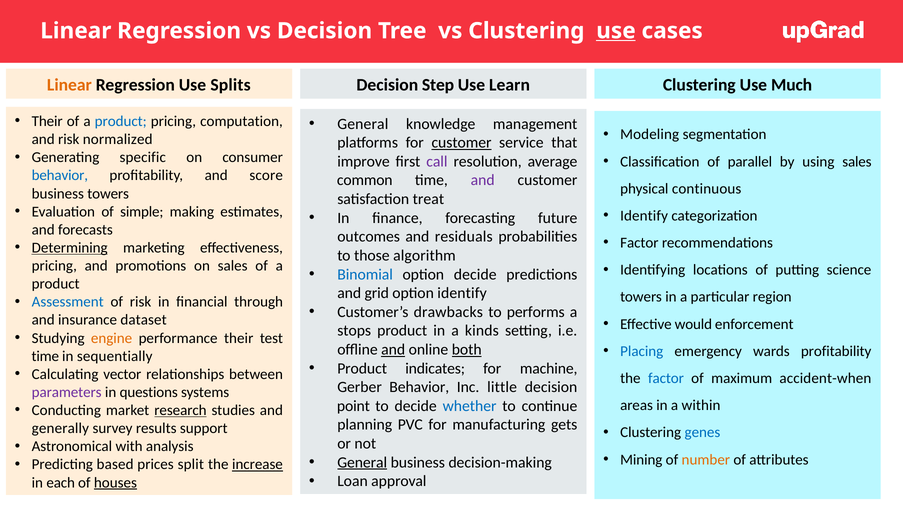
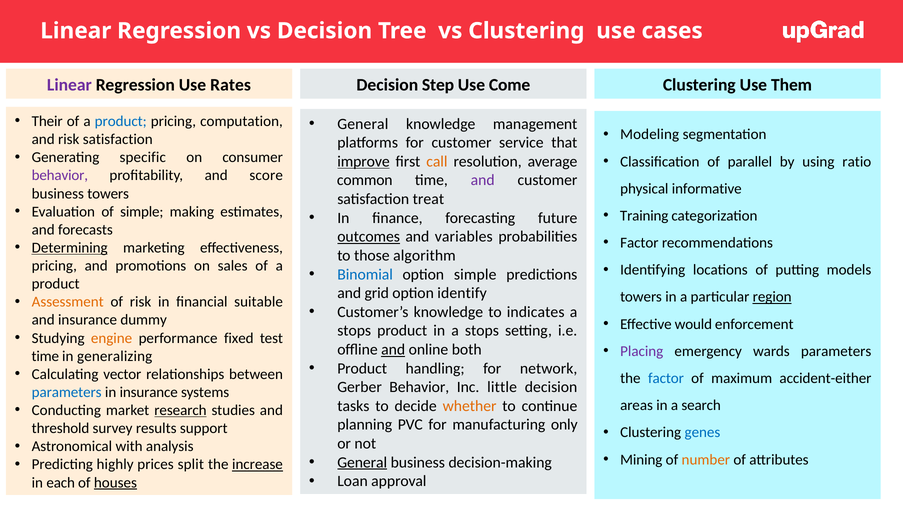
use at (616, 31) underline: present -> none
Linear at (69, 85) colour: orange -> purple
Splits: Splits -> Rates
Learn: Learn -> Come
Much: Much -> Them
risk normalized: normalized -> satisfaction
customer at (462, 143) underline: present -> none
using sales: sales -> ratio
improve underline: none -> present
call colour: purple -> orange
behavior at (60, 175) colour: blue -> purple
continuous: continuous -> informative
Identify at (644, 216): Identify -> Training
outcomes underline: none -> present
residuals: residuals -> variables
science: science -> models
option decide: decide -> simple
region underline: none -> present
Assessment colour: blue -> orange
through: through -> suitable
Customer’s drawbacks: drawbacks -> knowledge
performs: performs -> indicates
dataset: dataset -> dummy
in a kinds: kinds -> stops
performance their: their -> fixed
both underline: present -> none
Placing colour: blue -> purple
wards profitability: profitability -> parameters
sequentially: sequentially -> generalizing
indicates: indicates -> handling
machine: machine -> network
accident-when: accident-when -> accident-either
parameters at (67, 392) colour: purple -> blue
in questions: questions -> insurance
within: within -> search
point: point -> tasks
whether colour: blue -> orange
gets: gets -> only
generally: generally -> threshold
based: based -> highly
